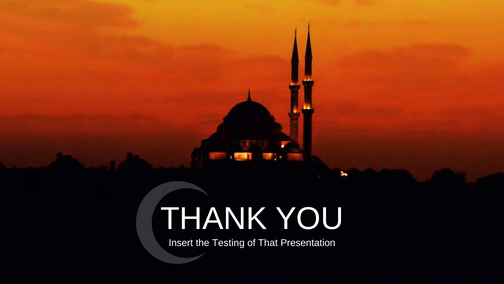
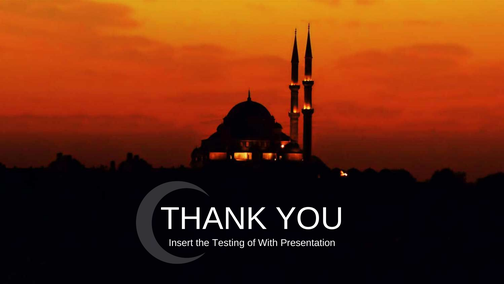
That: That -> With
